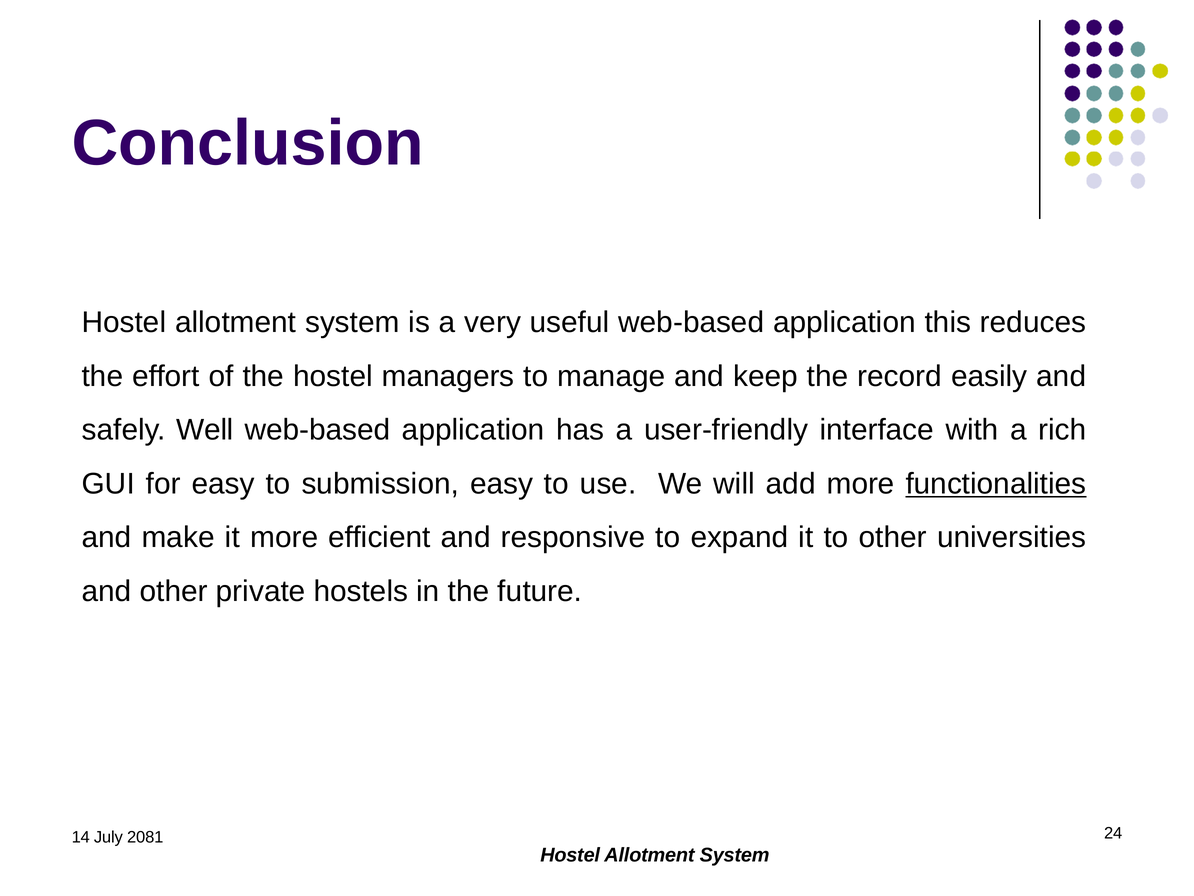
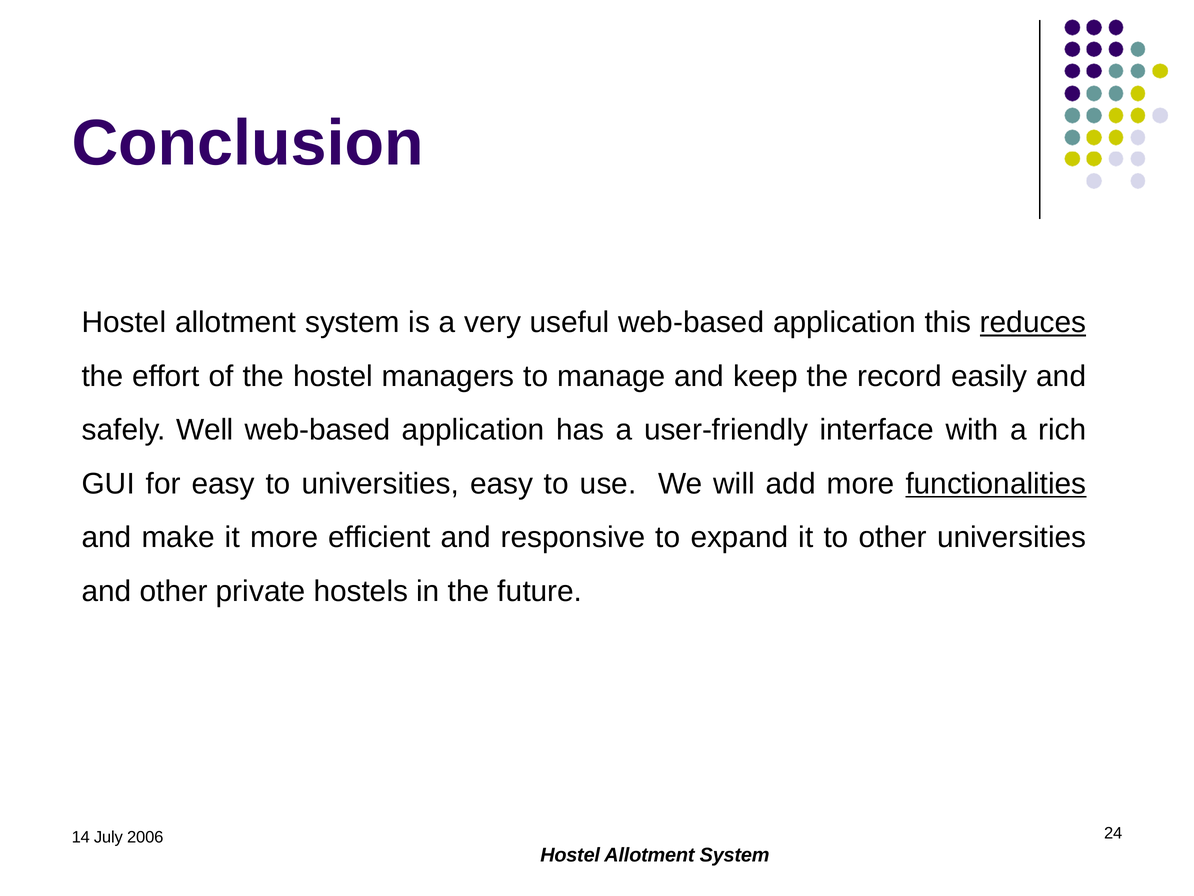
reduces underline: none -> present
to submission: submission -> universities
2081: 2081 -> 2006
